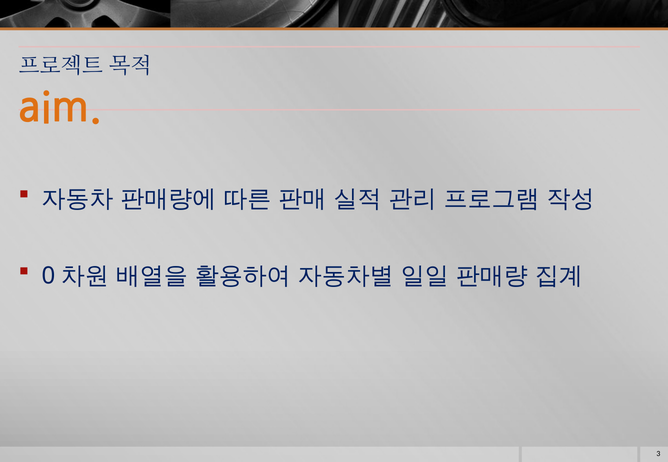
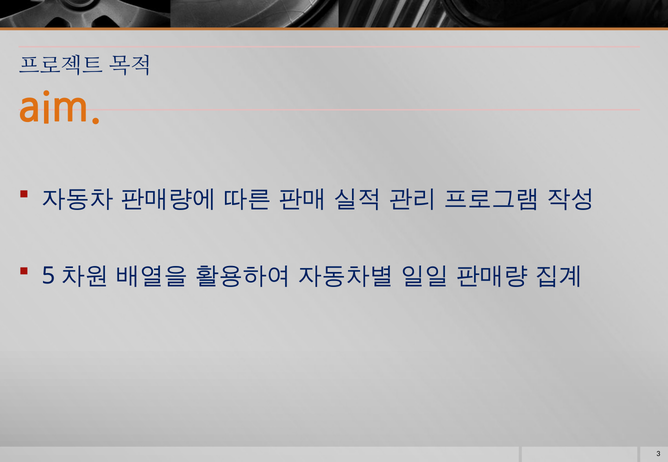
0: 0 -> 5
